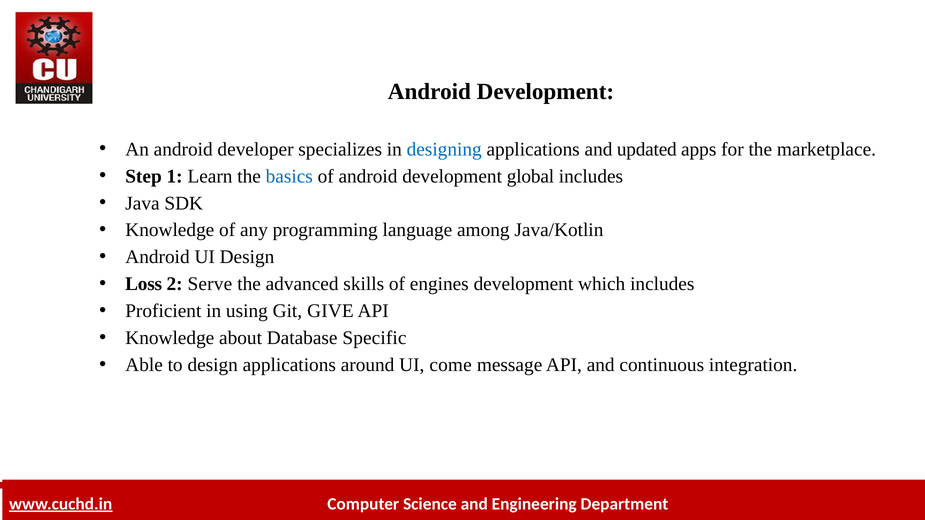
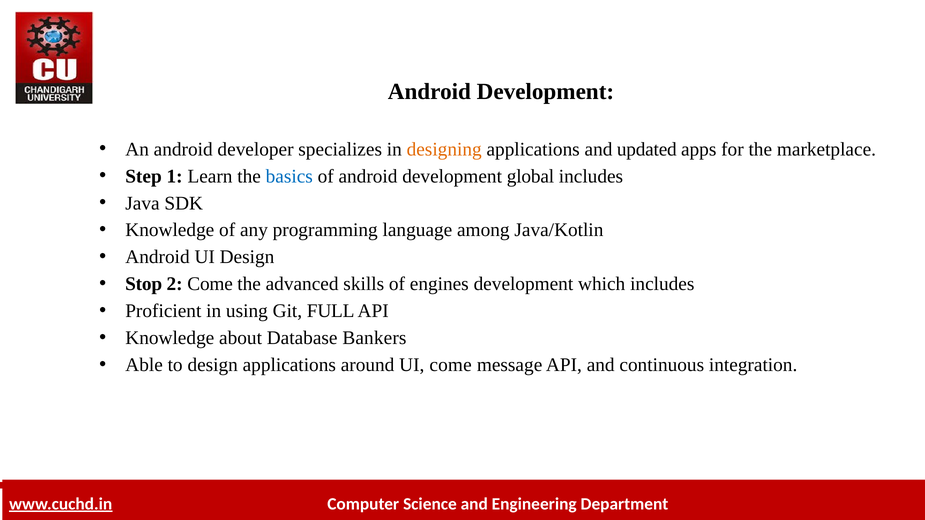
designing colour: blue -> orange
Loss: Loss -> Stop
2 Serve: Serve -> Come
GIVE: GIVE -> FULL
Specific: Specific -> Bankers
